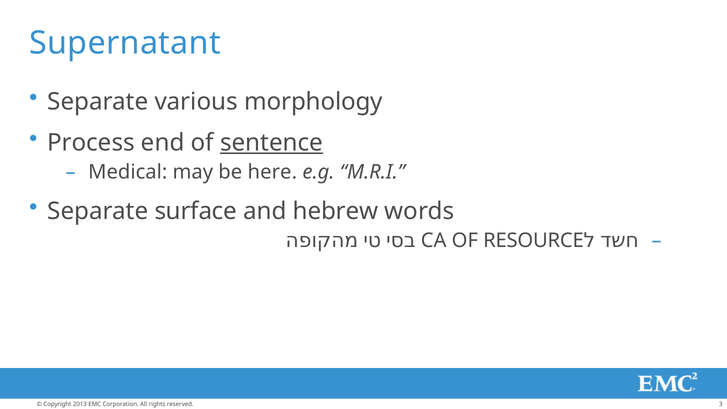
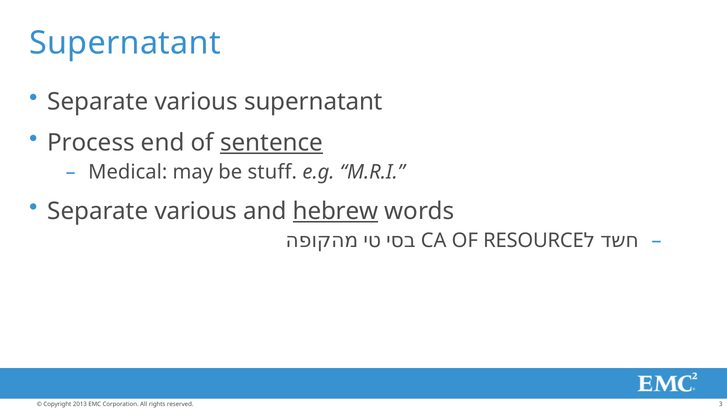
various morphology: morphology -> supernatant
here: here -> stuff
surface at (196, 211): surface -> various
hebrew underline: none -> present
